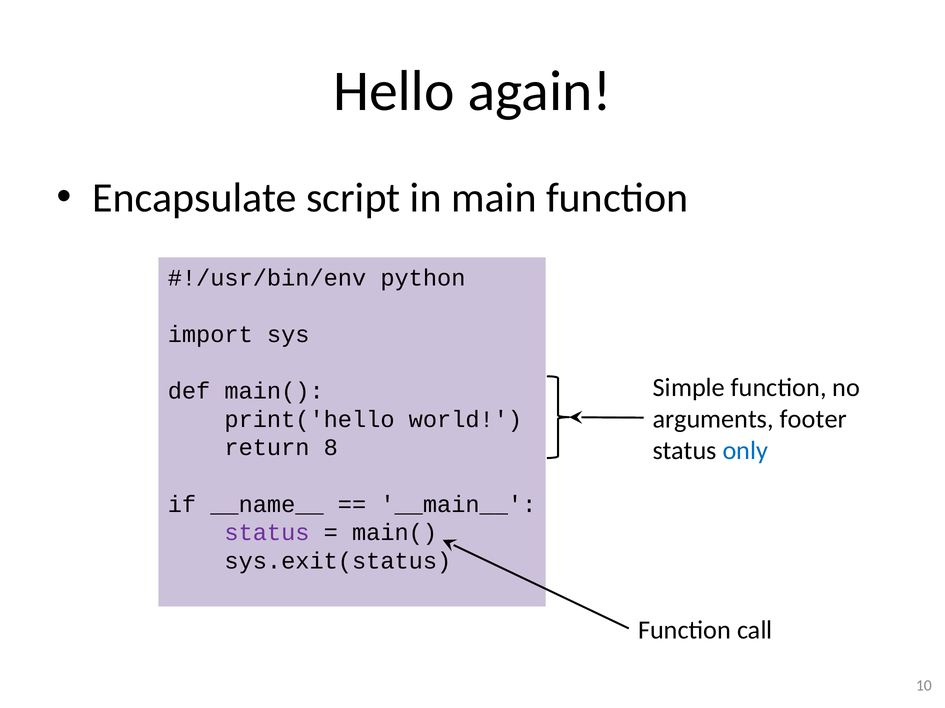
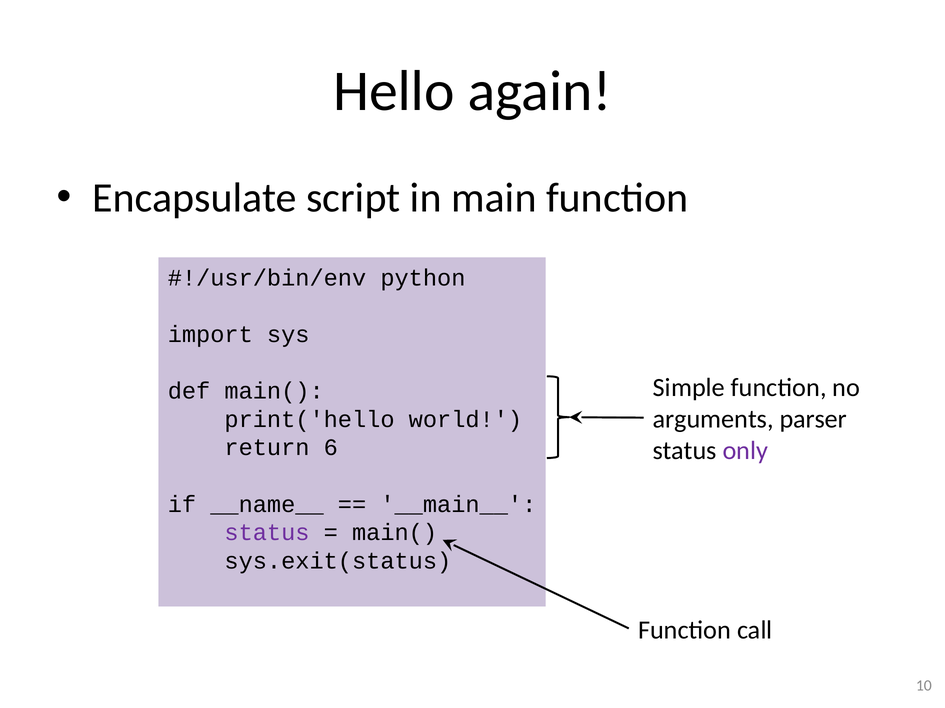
footer: footer -> parser
8: 8 -> 6
only colour: blue -> purple
